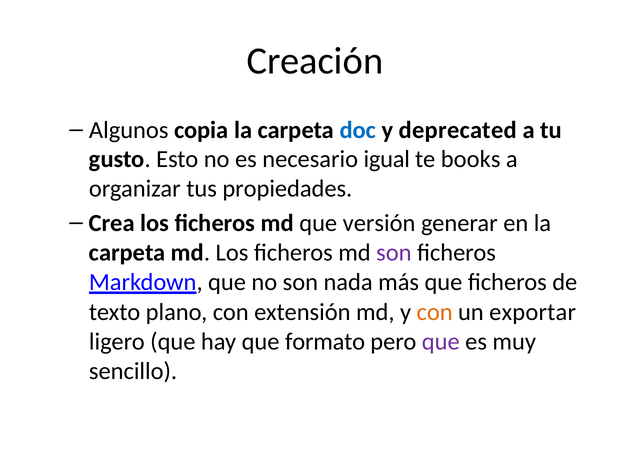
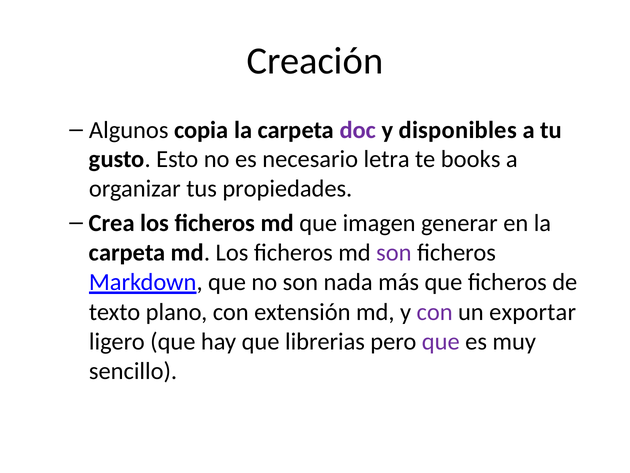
doc colour: blue -> purple
deprecated: deprecated -> disponibles
igual: igual -> letra
versión: versión -> imagen
con at (435, 312) colour: orange -> purple
formato: formato -> librerias
